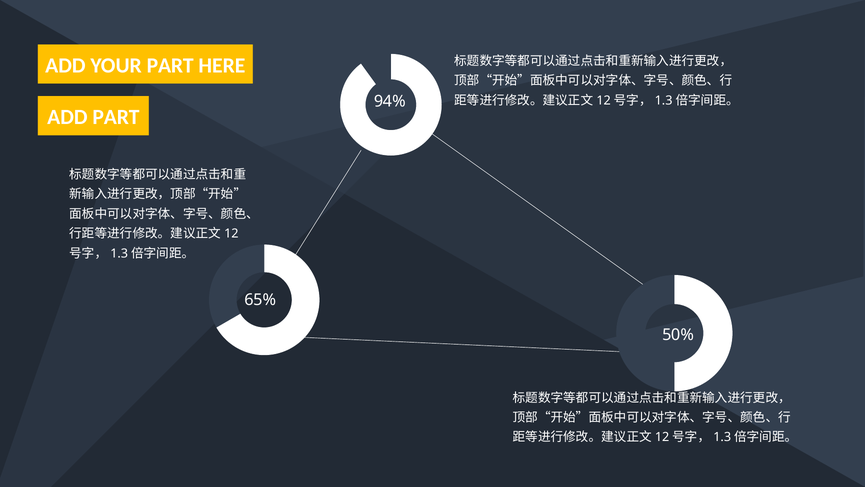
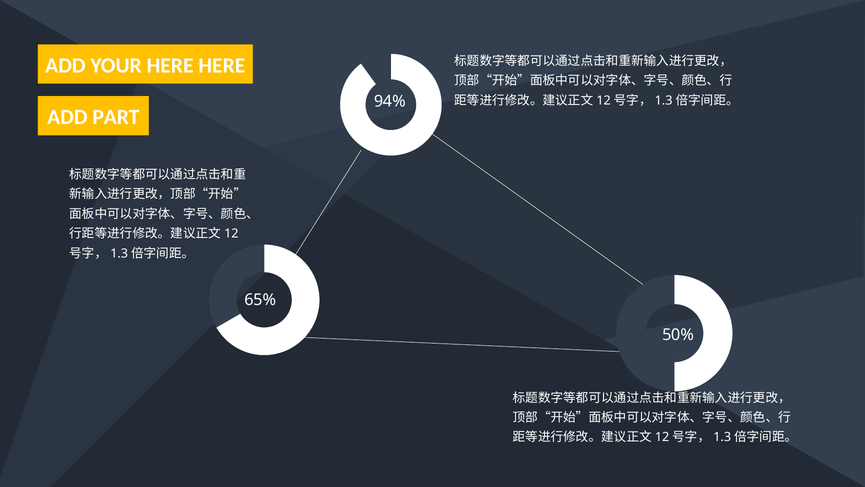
YOUR PART: PART -> HERE
